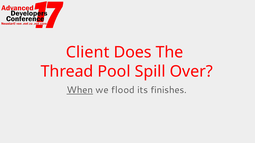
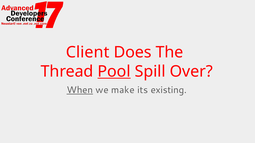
Pool underline: none -> present
flood: flood -> make
finishes: finishes -> existing
